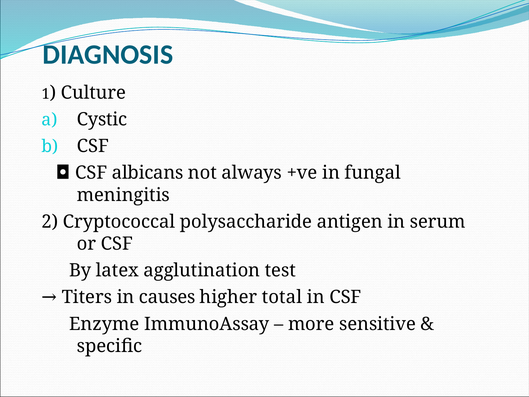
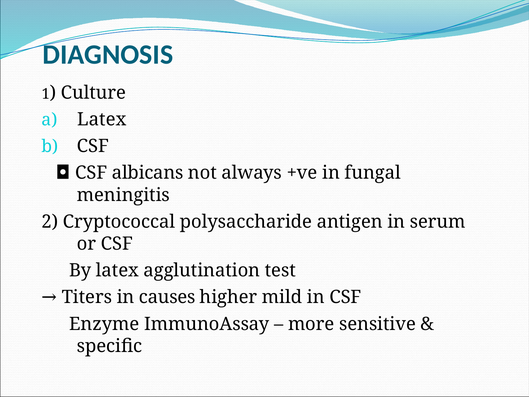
Cystic at (102, 119): Cystic -> Latex
total: total -> mild
